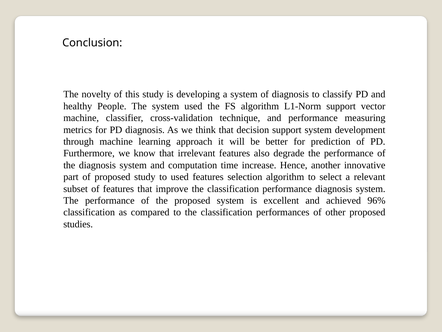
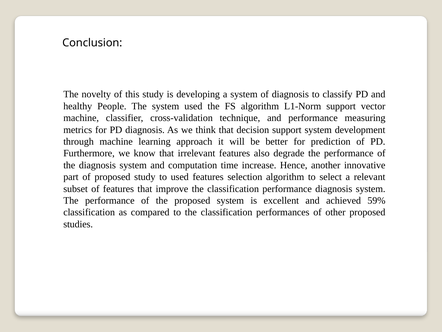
96%: 96% -> 59%
